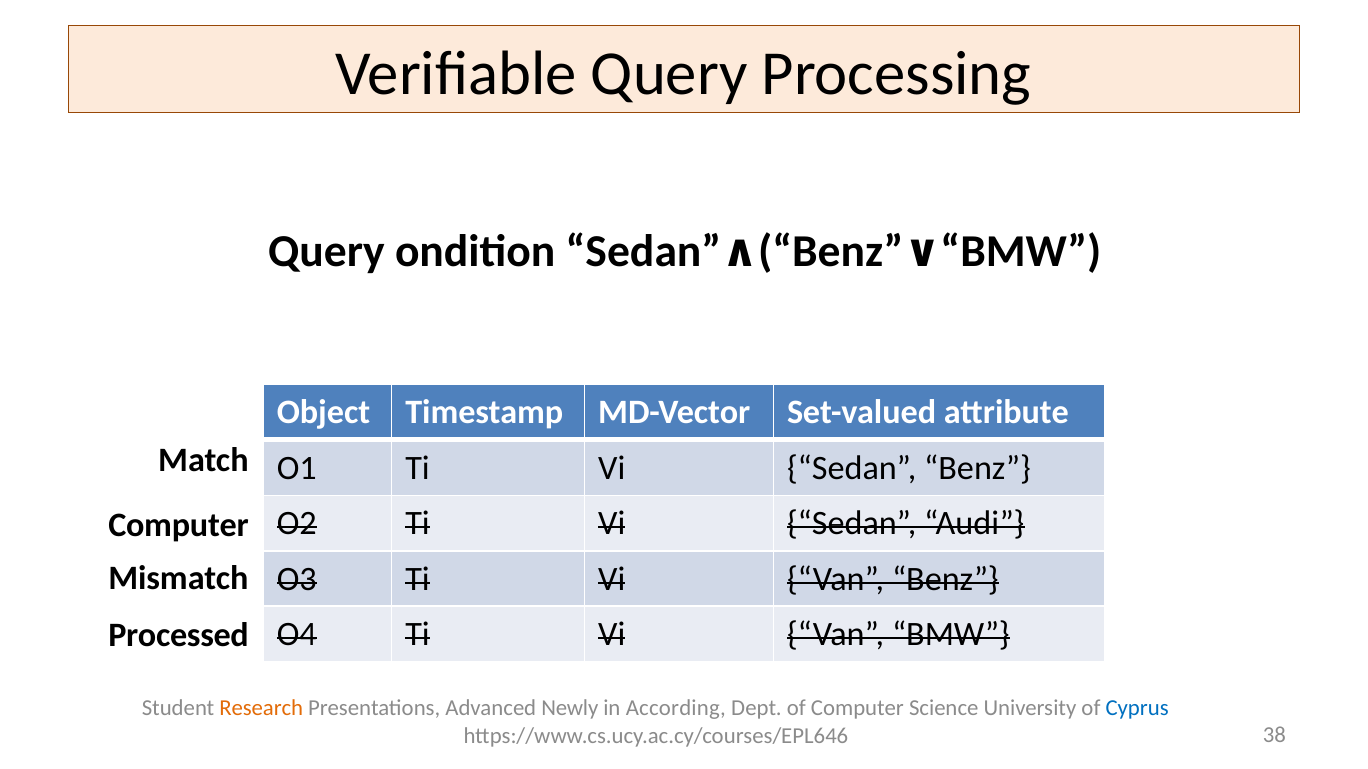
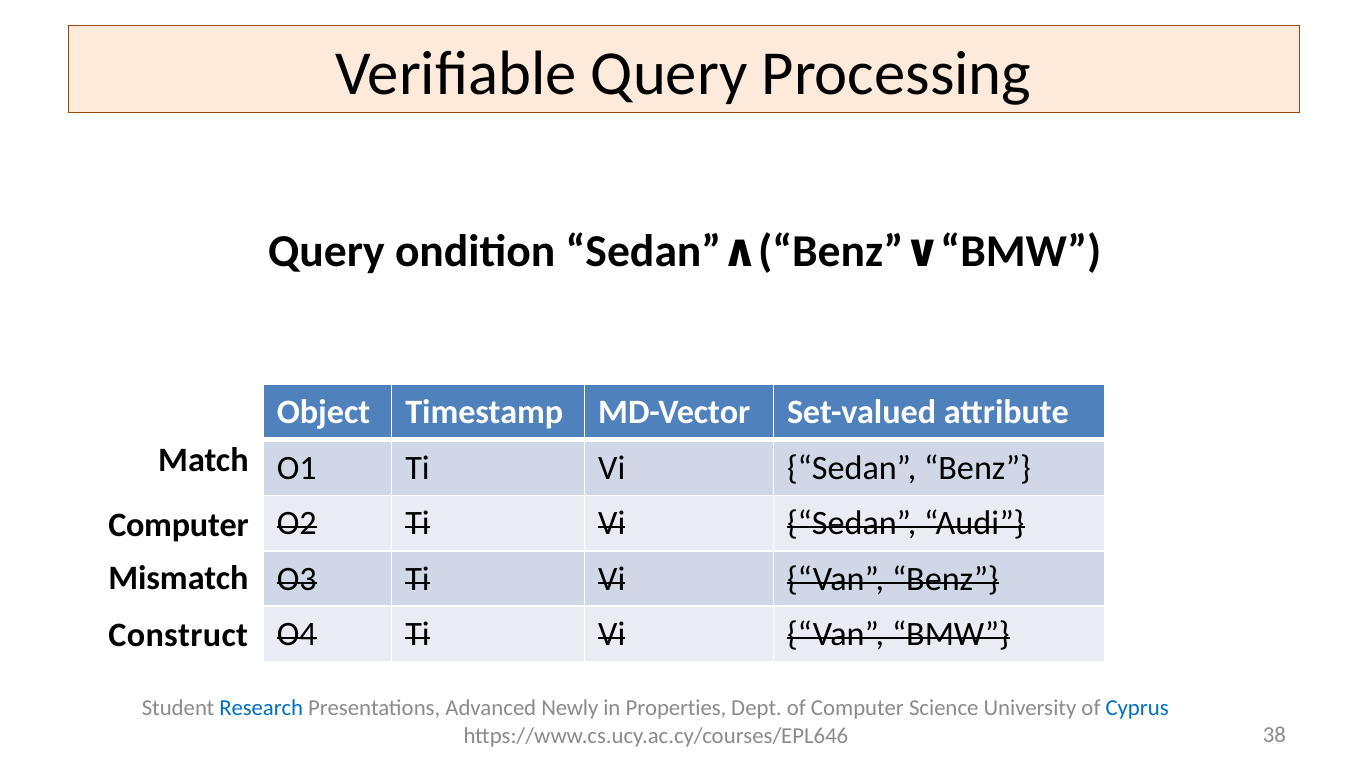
Processed: Processed -> Construct
Research colour: orange -> blue
According: According -> Properties
